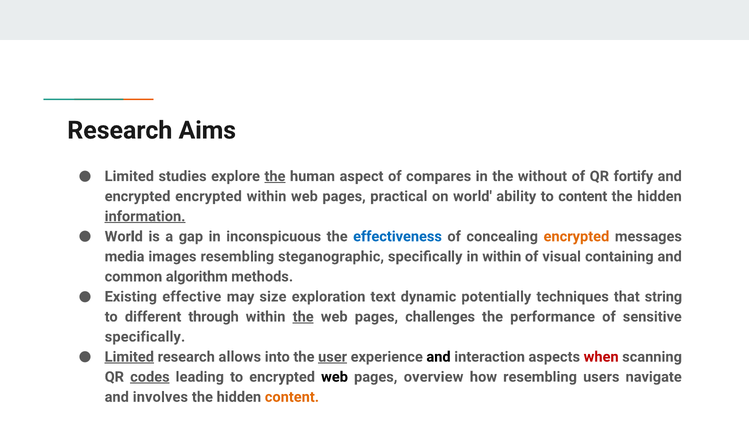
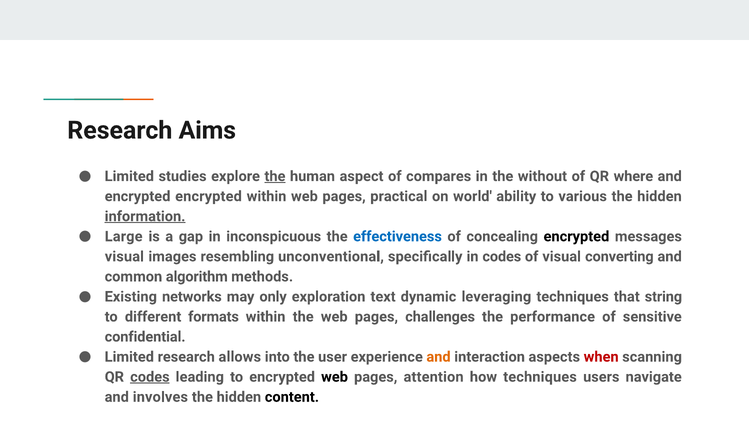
fortify: fortify -> where
to content: content -> various
World at (124, 237): World -> Large
encrypted at (576, 237) colour: orange -> black
media at (125, 257): media -> visual
steganographic: steganographic -> unconventional
in within: within -> codes
containing: containing -> converting
effective: effective -> networks
size: size -> only
potentially: potentially -> leveraging
through: through -> formats
the at (303, 317) underline: present -> none
specifically at (145, 337): specifically -> confidential
Limited at (129, 357) underline: present -> none
user underline: present -> none
and at (439, 357) colour: black -> orange
overview: overview -> attention
how resembling: resembling -> techniques
content at (292, 397) colour: orange -> black
